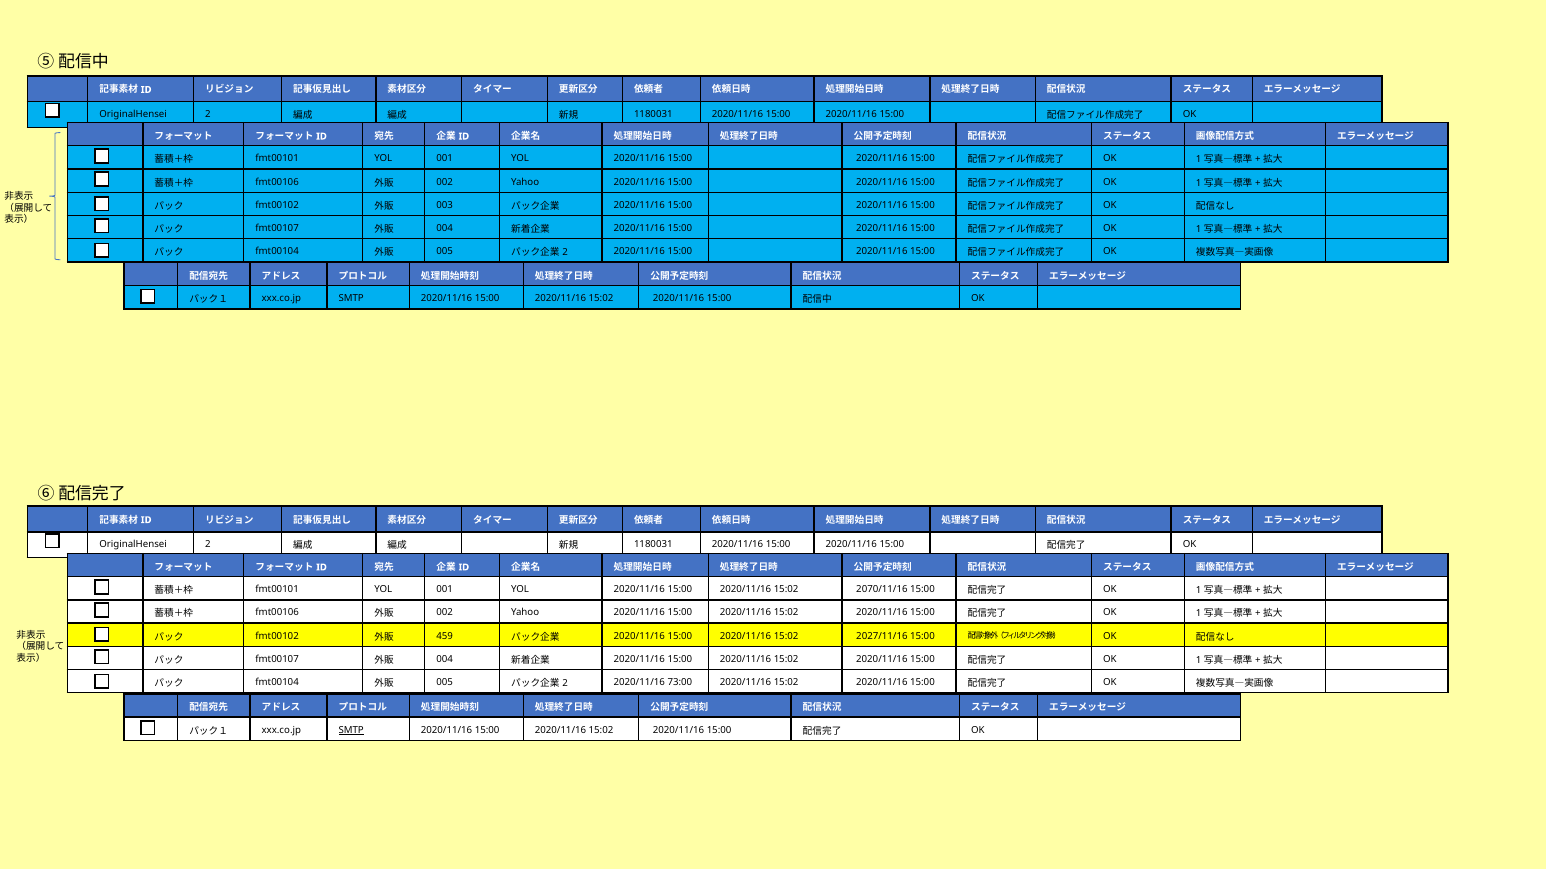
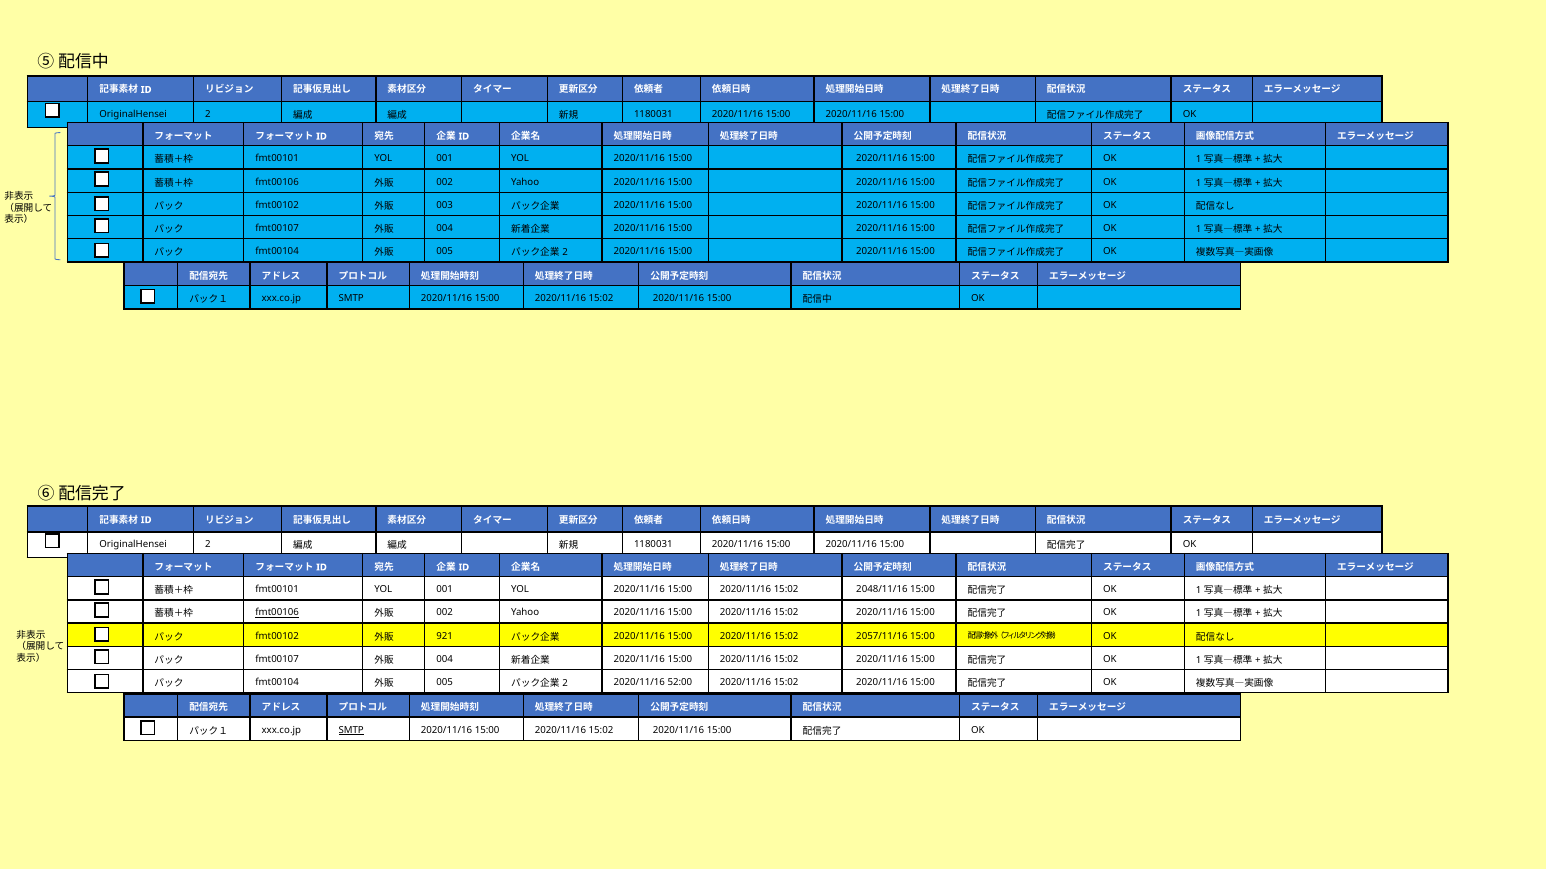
2070/11/16: 2070/11/16 -> 2048/11/16
fmt00106 at (277, 613) underline: none -> present
459: 459 -> 921
2027/11/16: 2027/11/16 -> 2057/11/16
73:00: 73:00 -> 52:00
